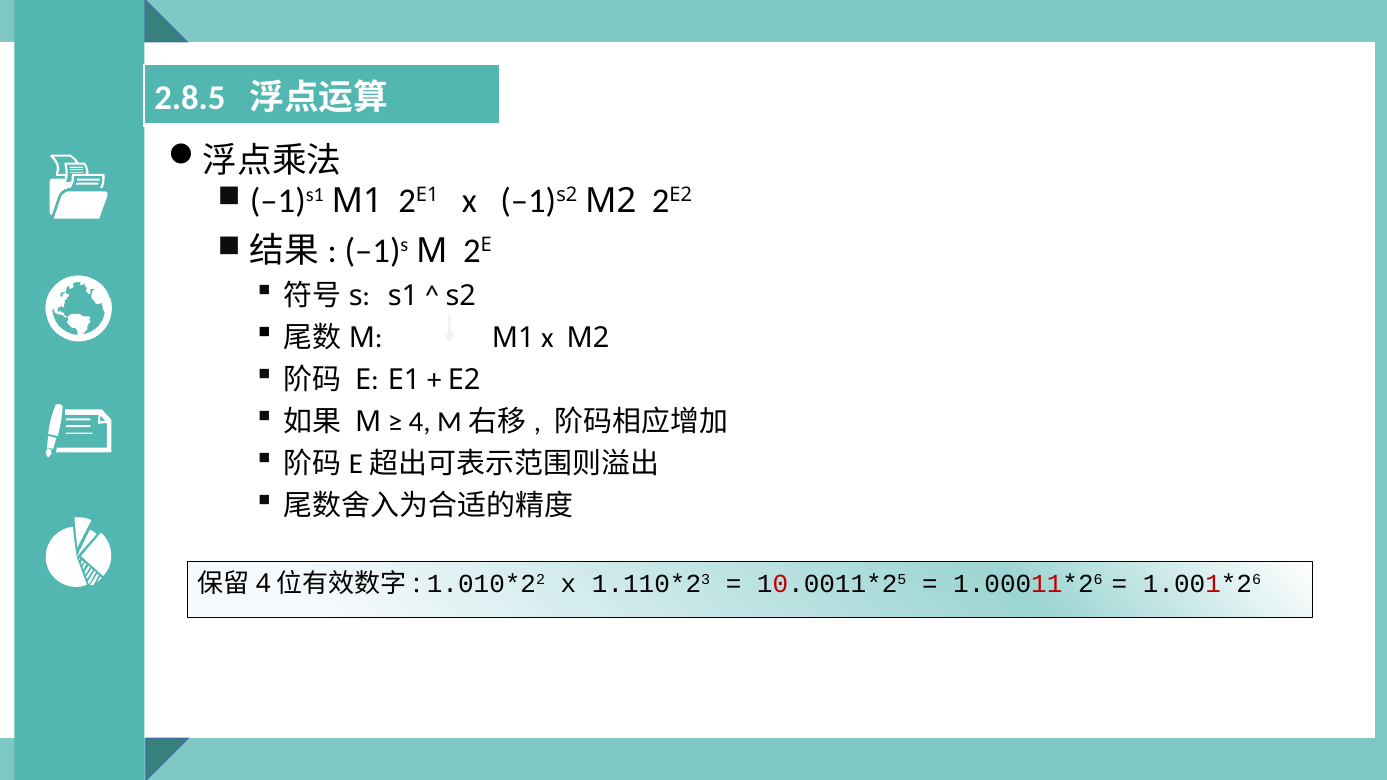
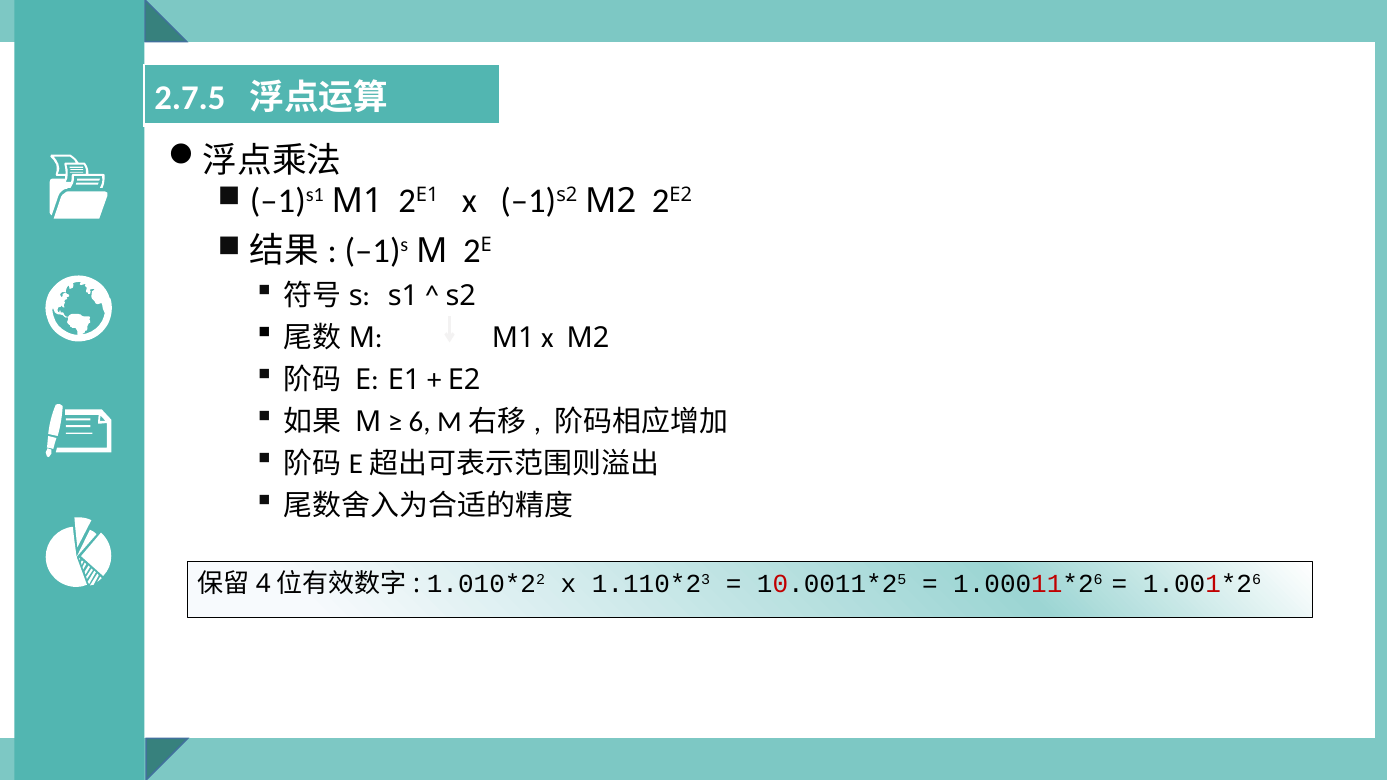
2.8.5: 2.8.5 -> 2.7.5
4: 4 -> 6
